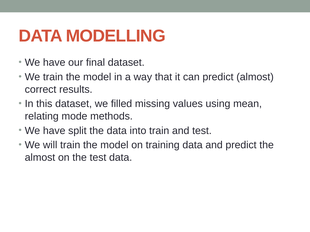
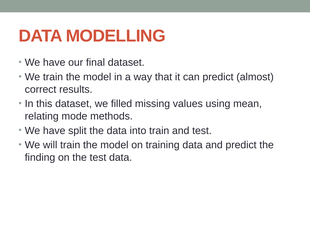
almost at (40, 158): almost -> finding
